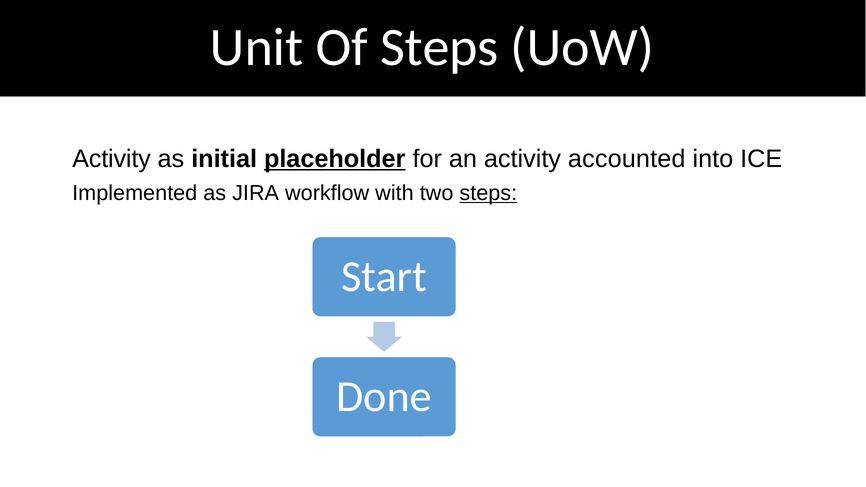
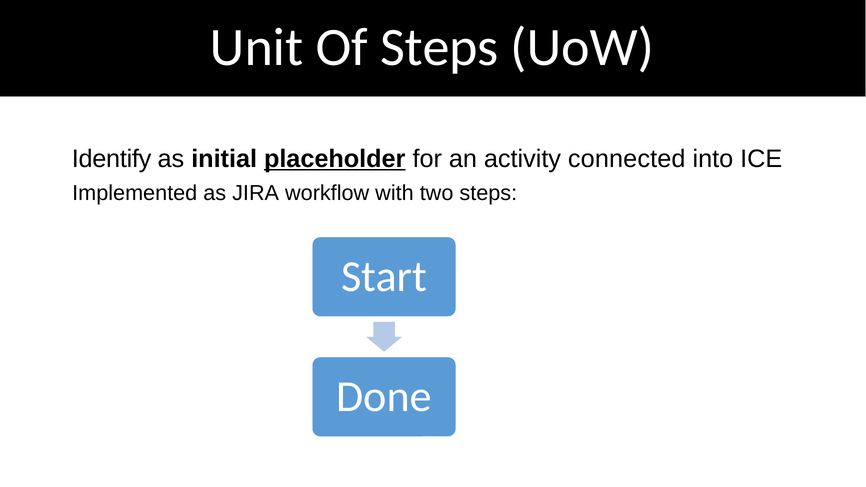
Activity at (112, 159): Activity -> Identify
accounted: accounted -> connected
steps at (488, 193) underline: present -> none
